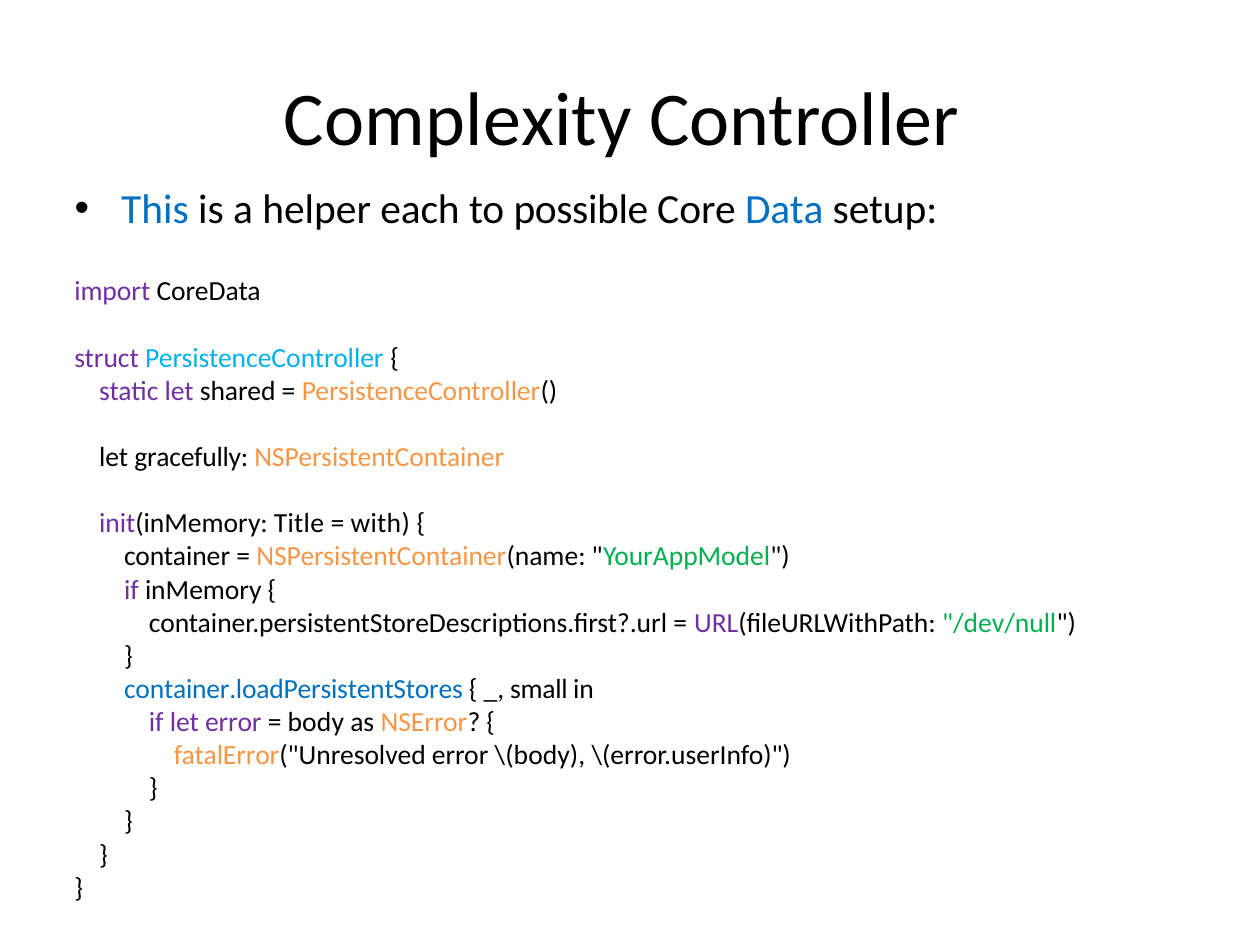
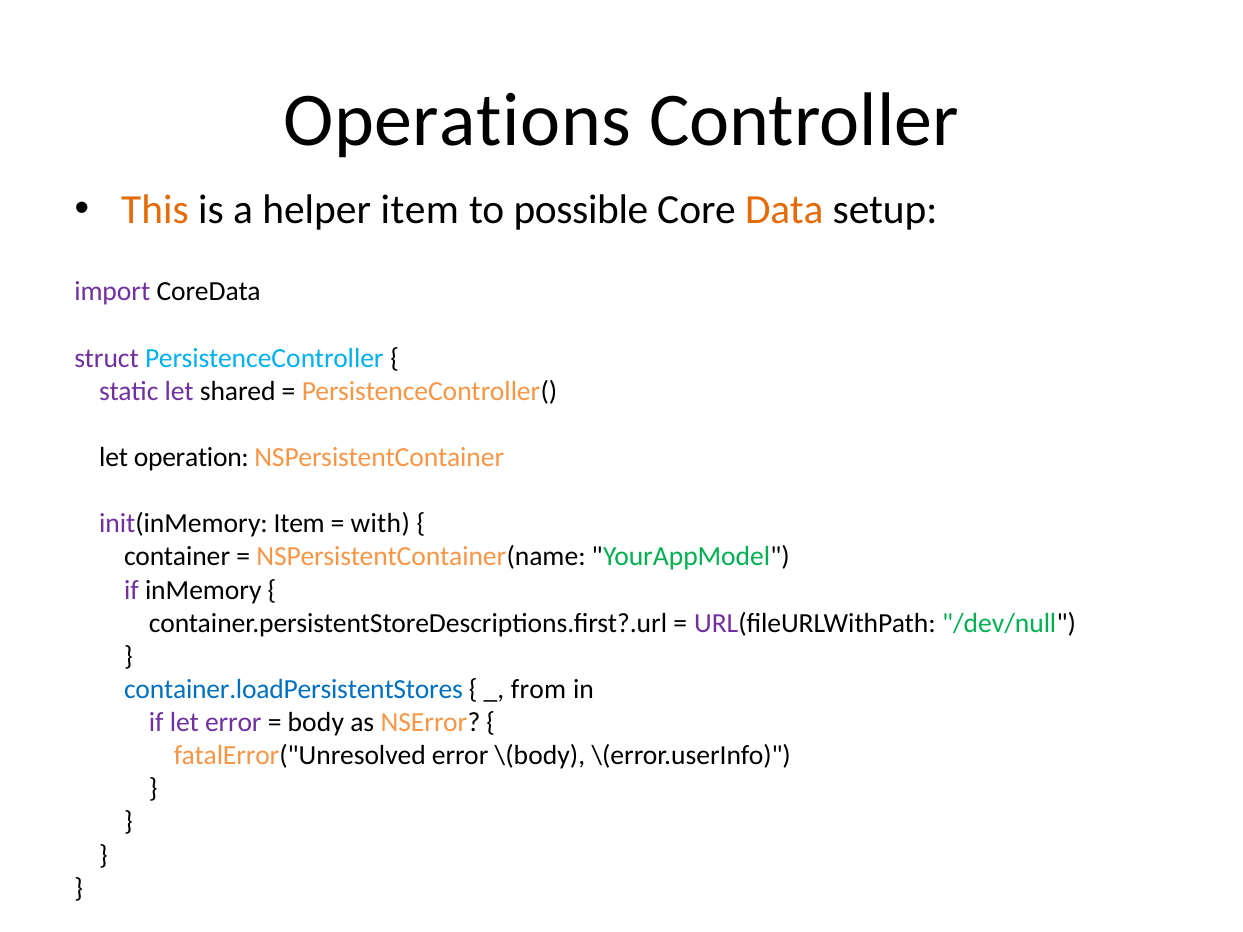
Complexity: Complexity -> Operations
This colour: blue -> orange
helper each: each -> item
Data colour: blue -> orange
gracefully: gracefully -> operation
init(inMemory Title: Title -> Item
small: small -> from
